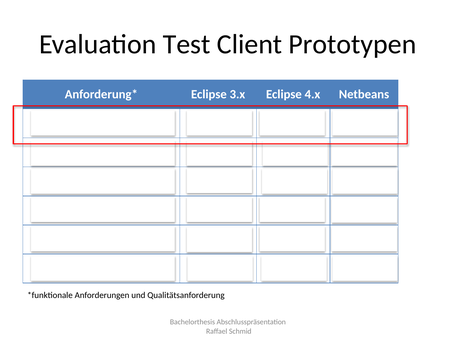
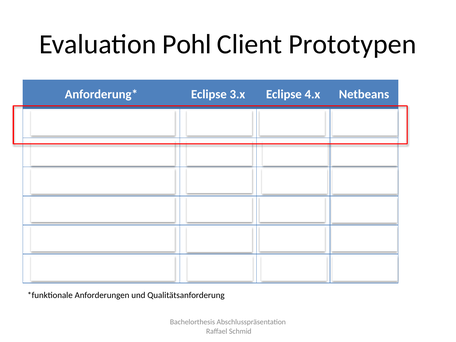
Test: Test -> Pohl
